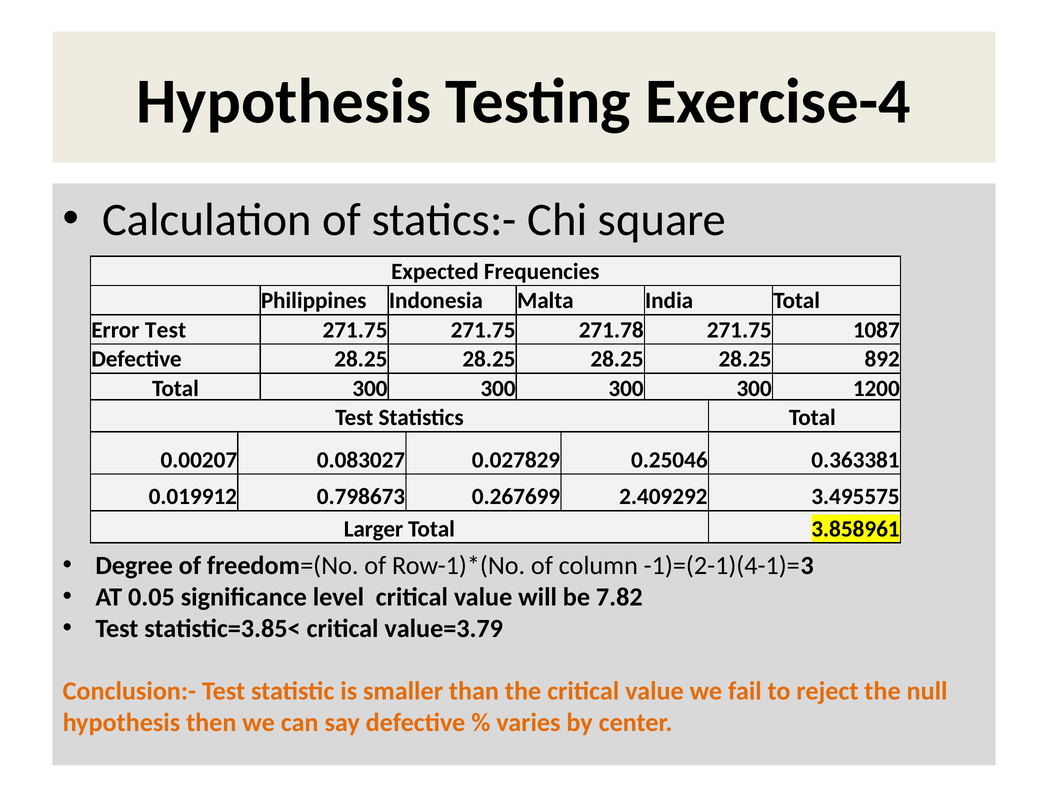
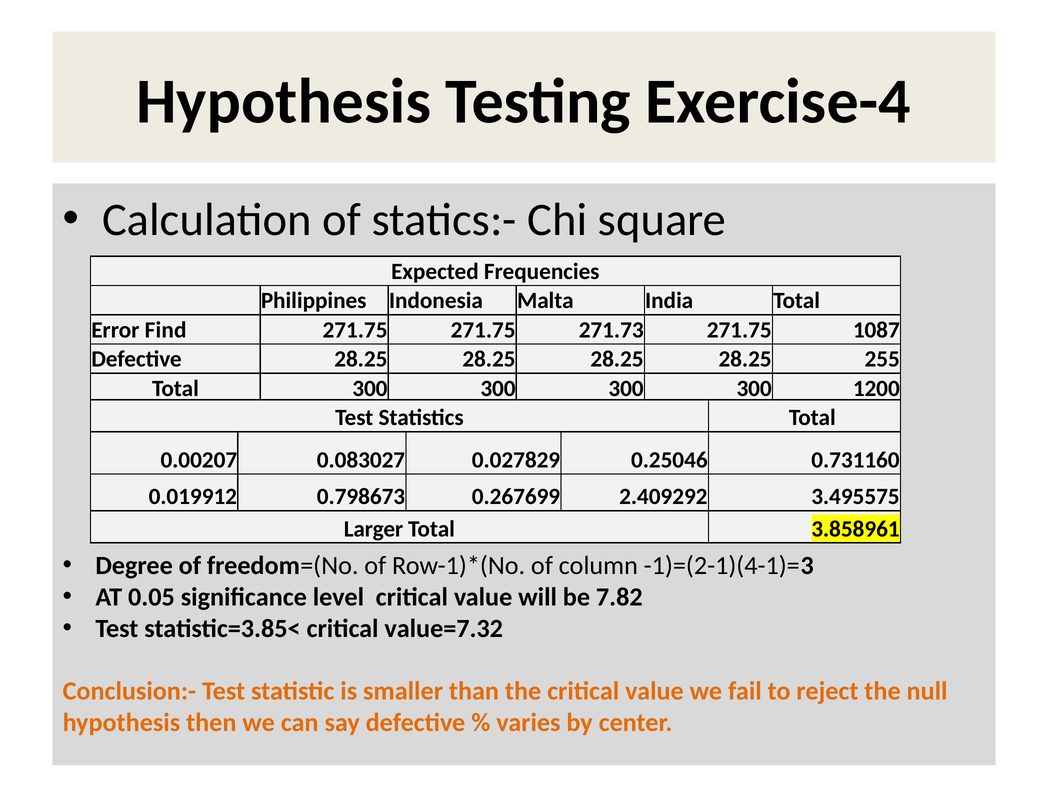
Error Test: Test -> Find
271.78: 271.78 -> 271.73
892: 892 -> 255
0.363381: 0.363381 -> 0.731160
value=3.79: value=3.79 -> value=7.32
